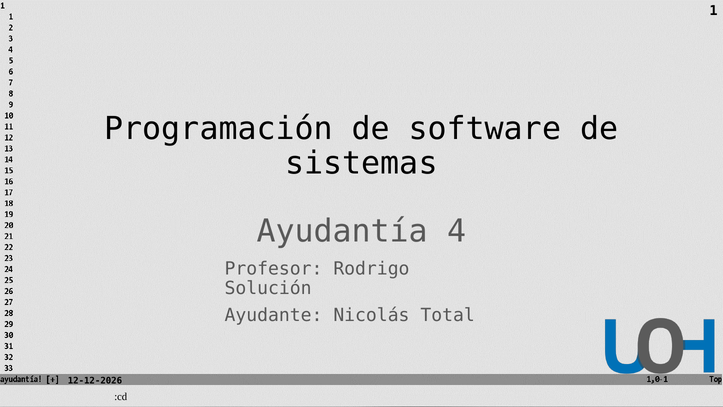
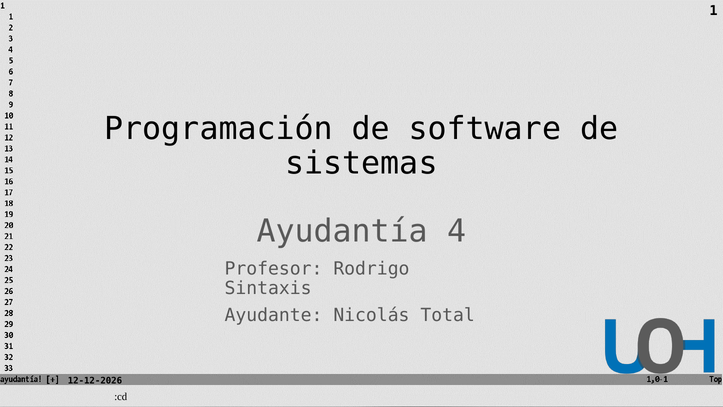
Solución: Solución -> Sintaxis
